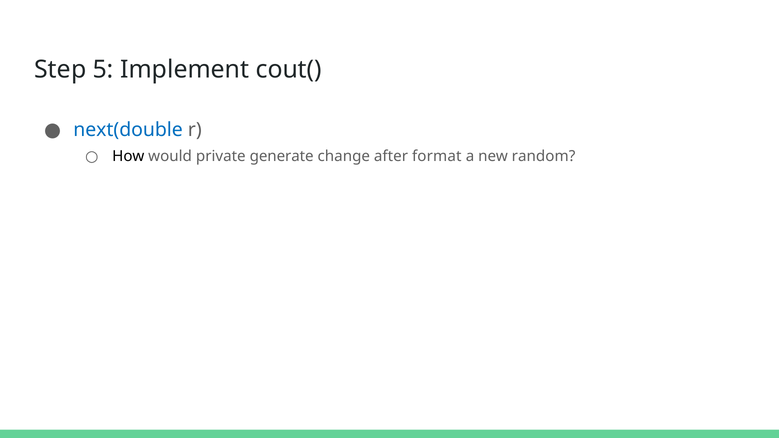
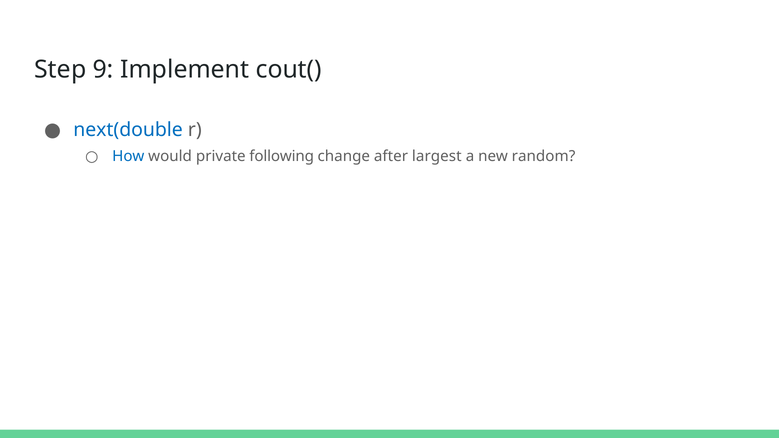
5: 5 -> 9
How colour: black -> blue
generate: generate -> following
format: format -> largest
